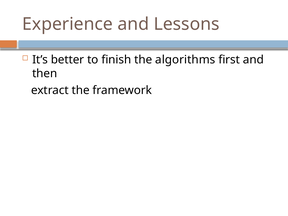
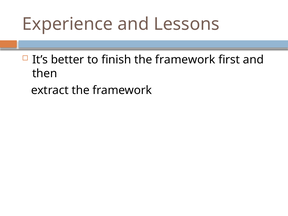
finish the algorithms: algorithms -> framework
